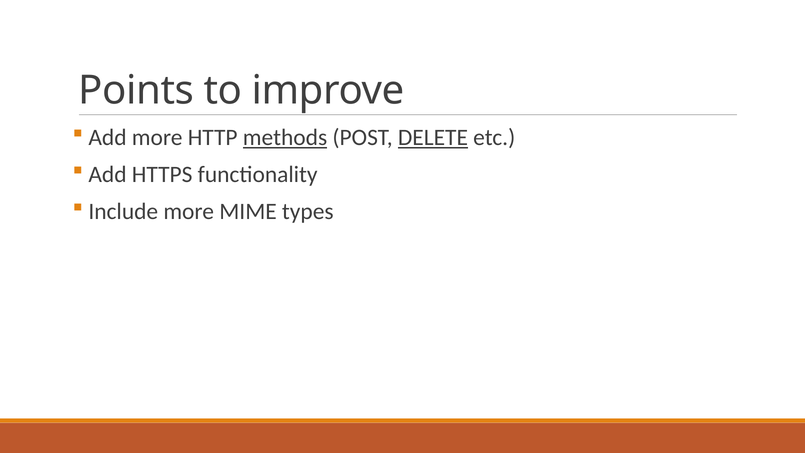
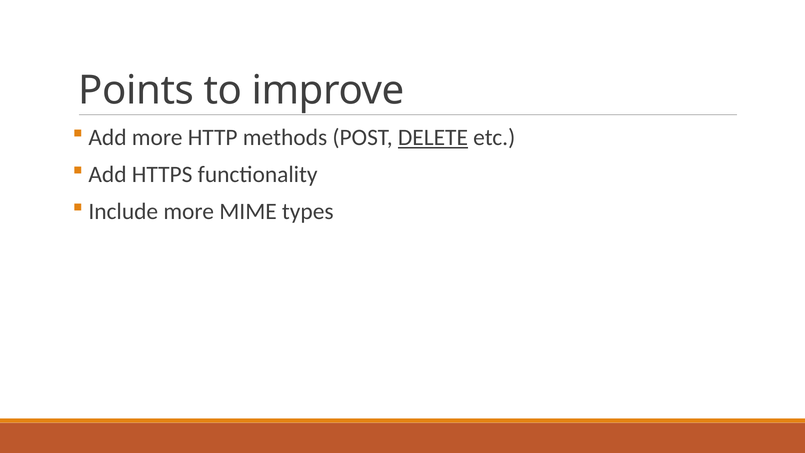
methods underline: present -> none
